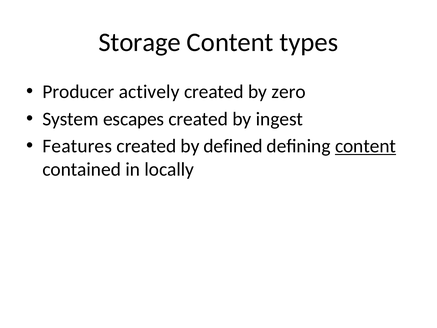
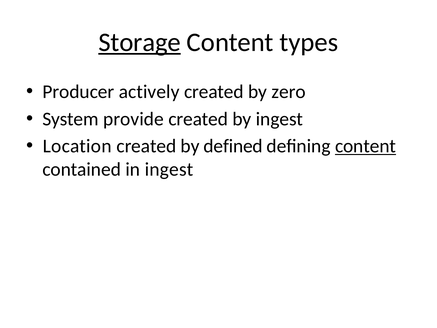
Storage underline: none -> present
escapes: escapes -> provide
Features: Features -> Location
in locally: locally -> ingest
